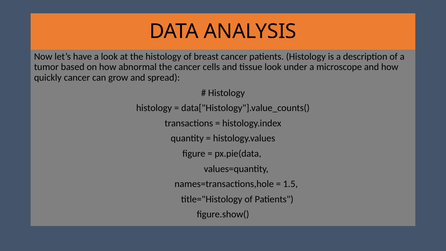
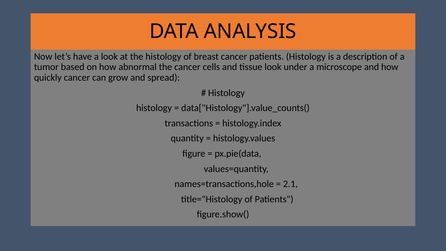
1.5: 1.5 -> 2.1
